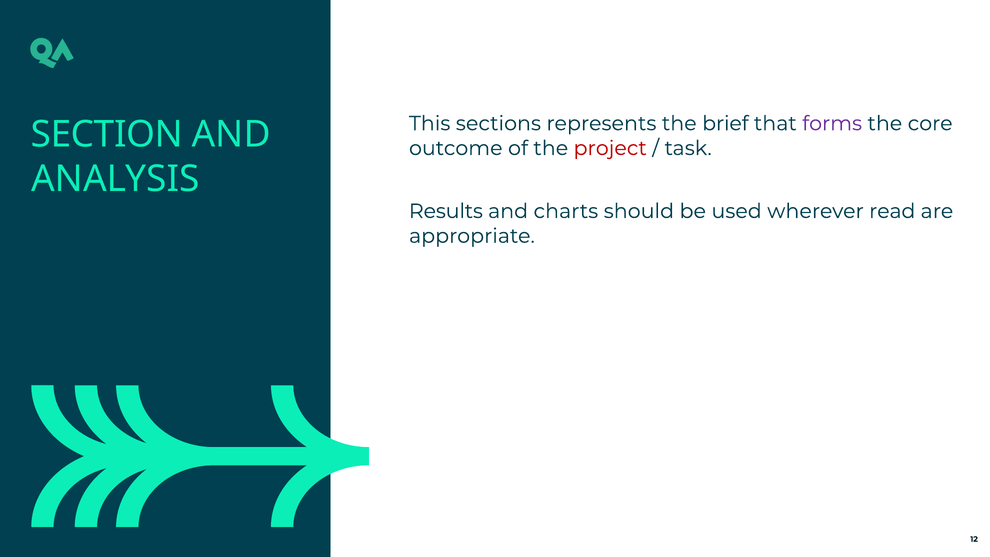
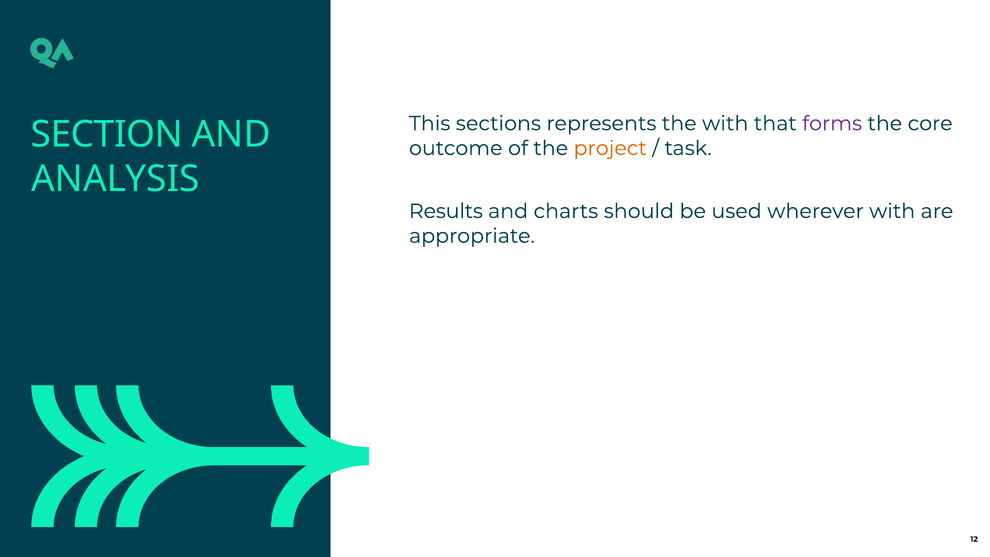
the brief: brief -> with
project colour: red -> orange
wherever read: read -> with
